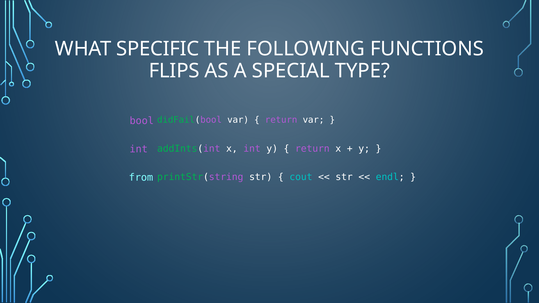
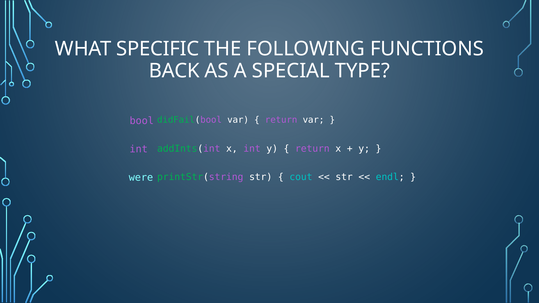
FLIPS: FLIPS -> BACK
from: from -> were
